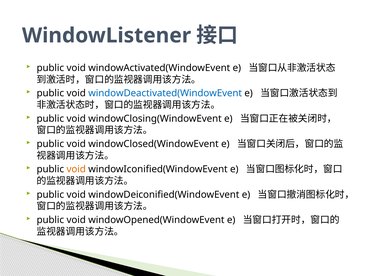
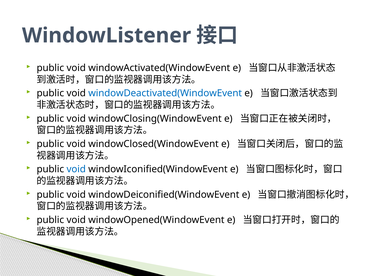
void at (76, 169) colour: orange -> blue
